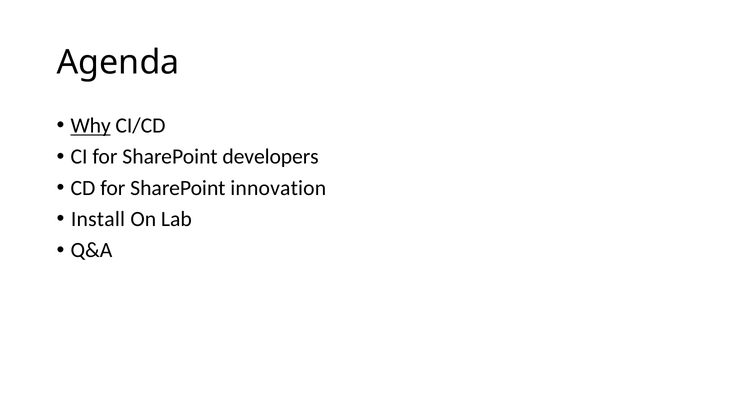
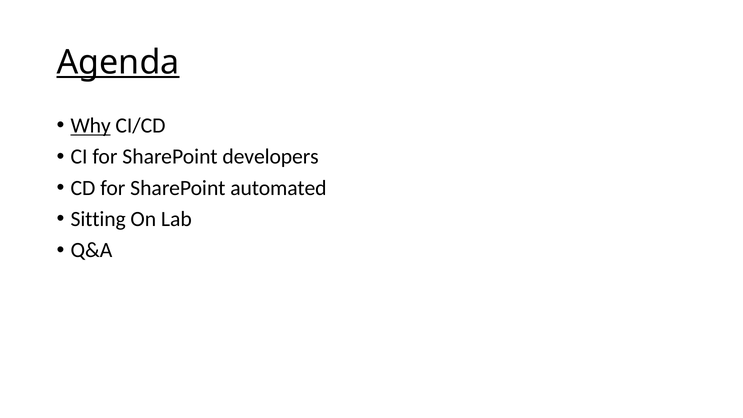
Agenda underline: none -> present
innovation: innovation -> automated
Install: Install -> Sitting
